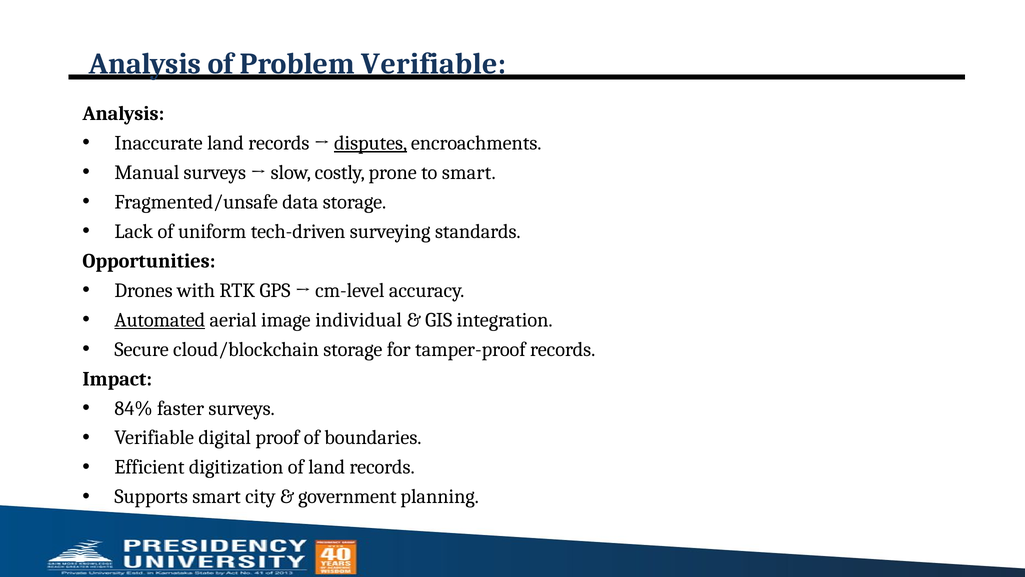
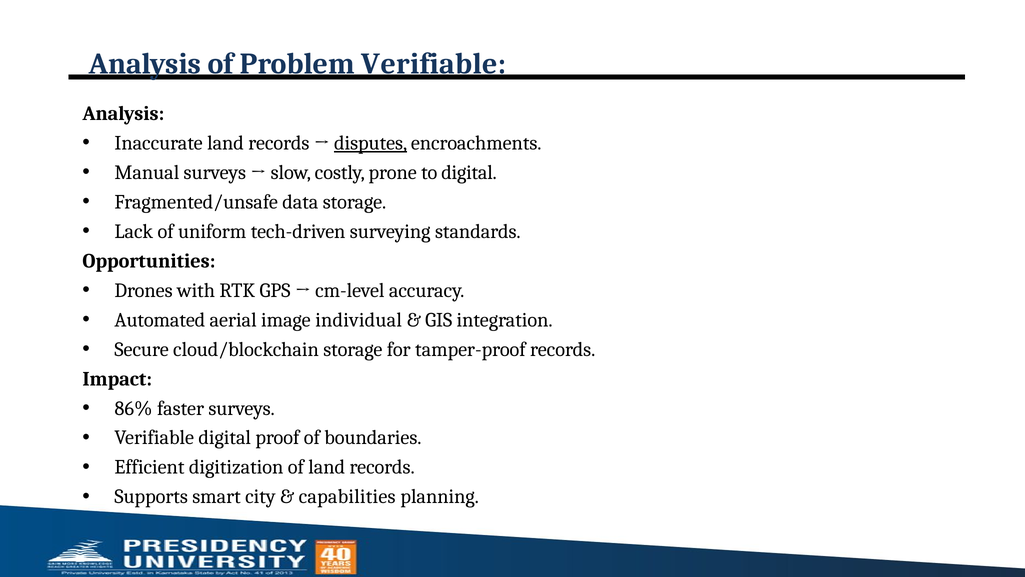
to smart: smart -> digital
Automated underline: present -> none
84%: 84% -> 86%
government: government -> capabilities
